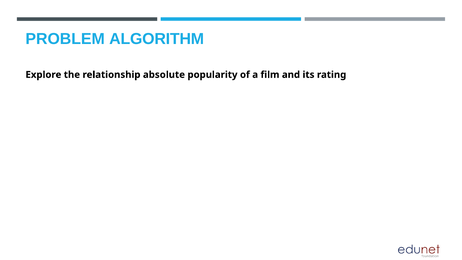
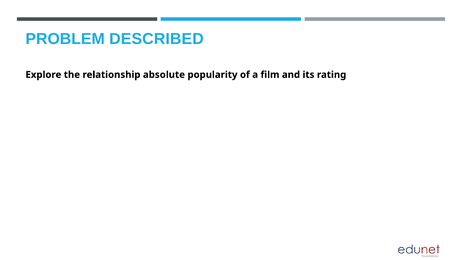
ALGORITHM: ALGORITHM -> DESCRIBED
